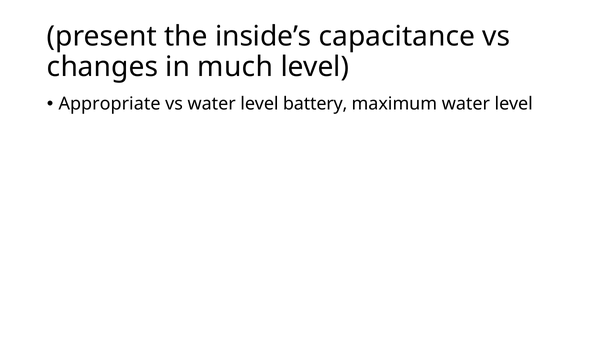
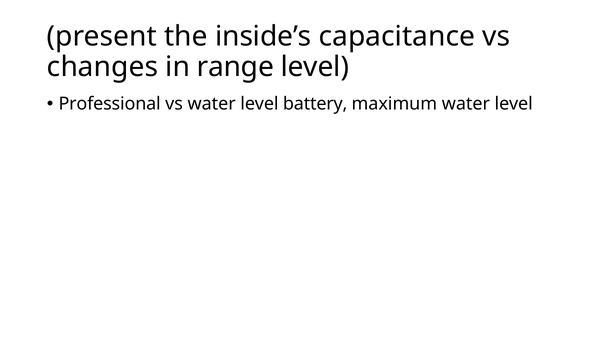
much: much -> range
Appropriate: Appropriate -> Professional
